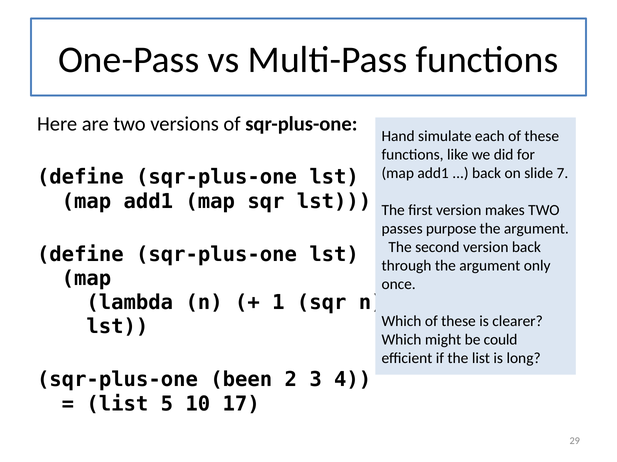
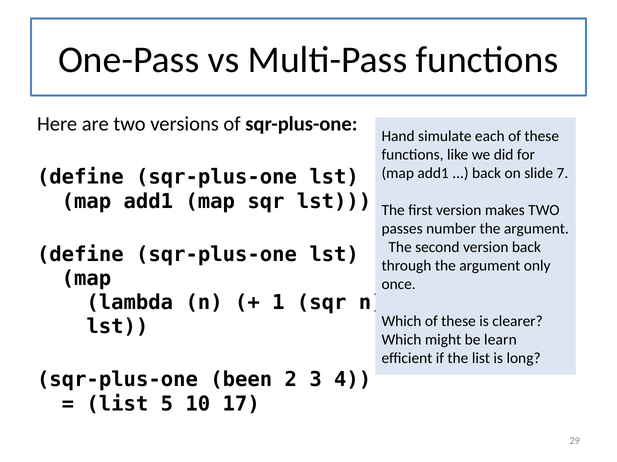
purpose: purpose -> number
could: could -> learn
